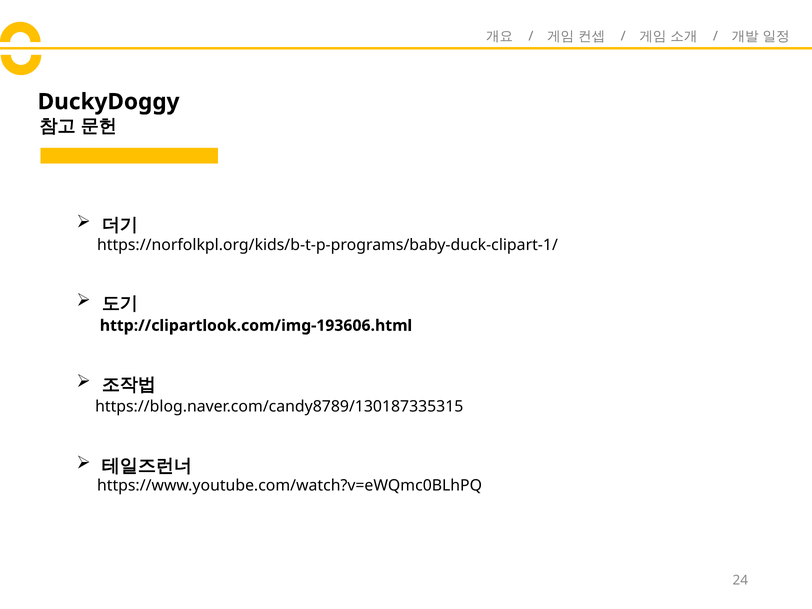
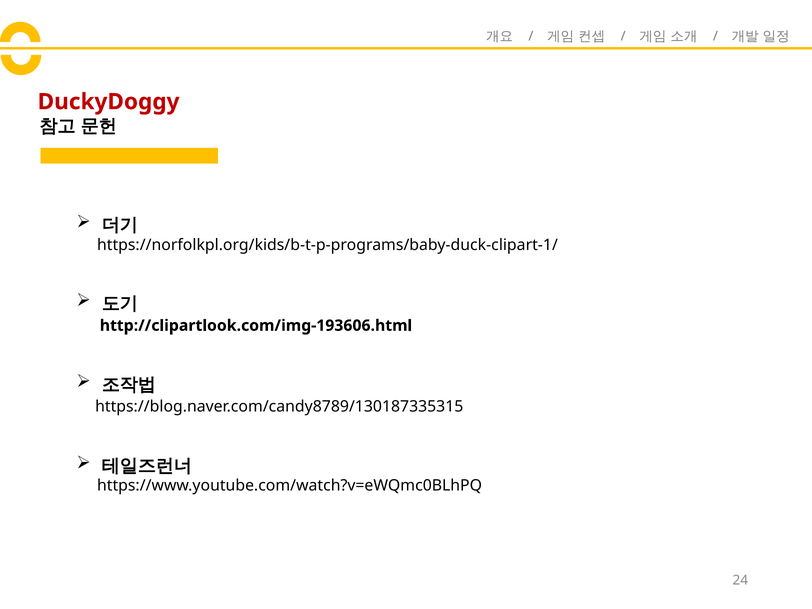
DuckyDoggy colour: black -> red
